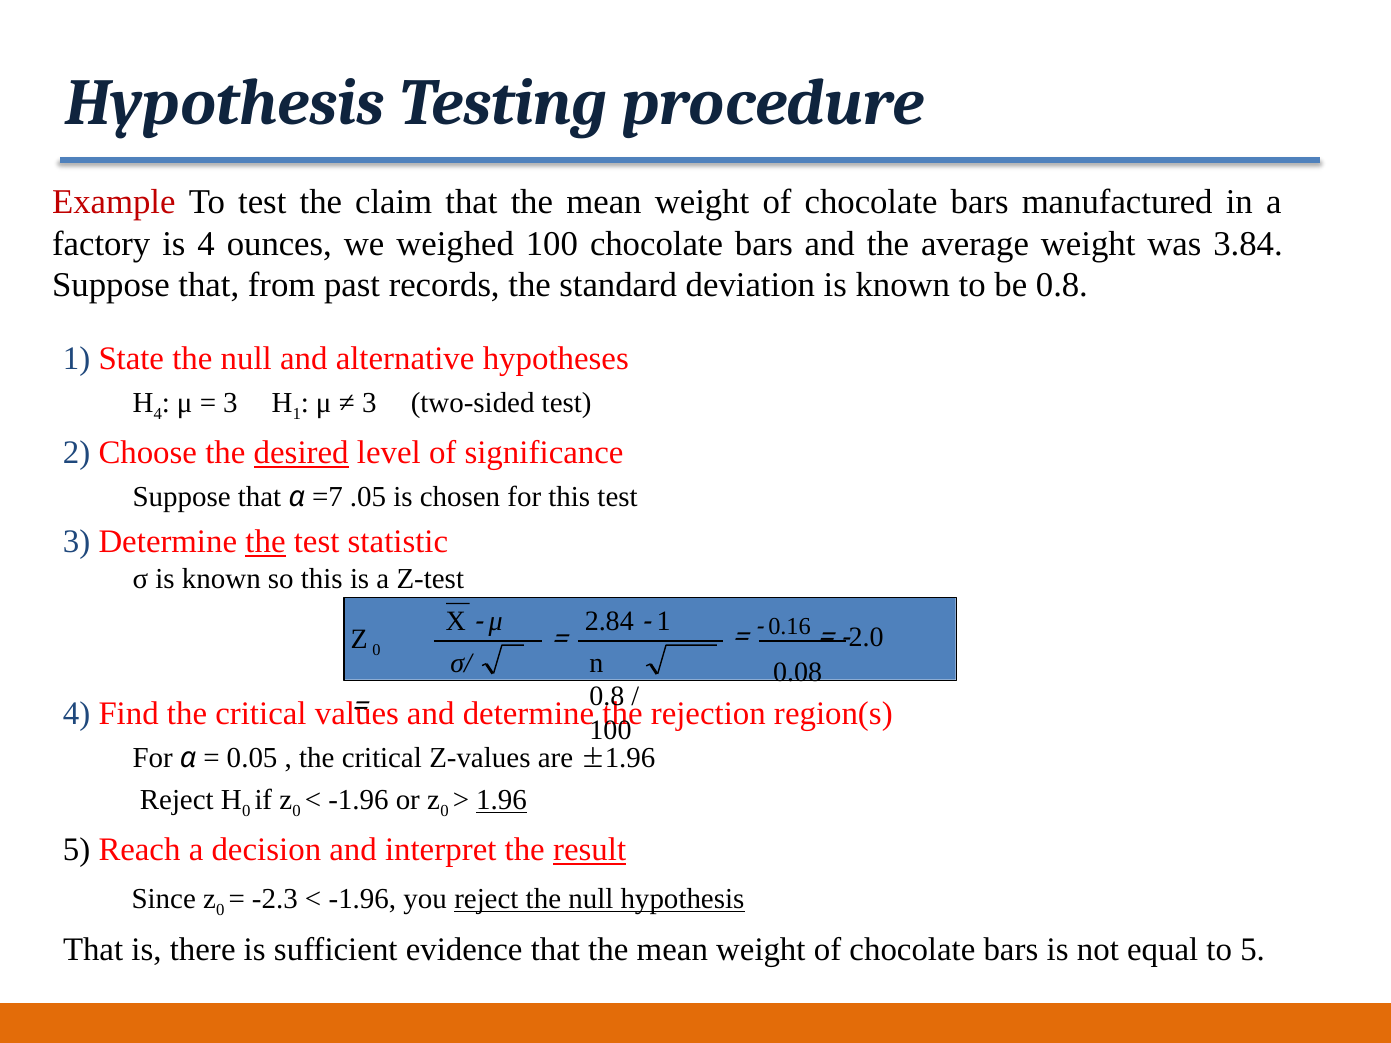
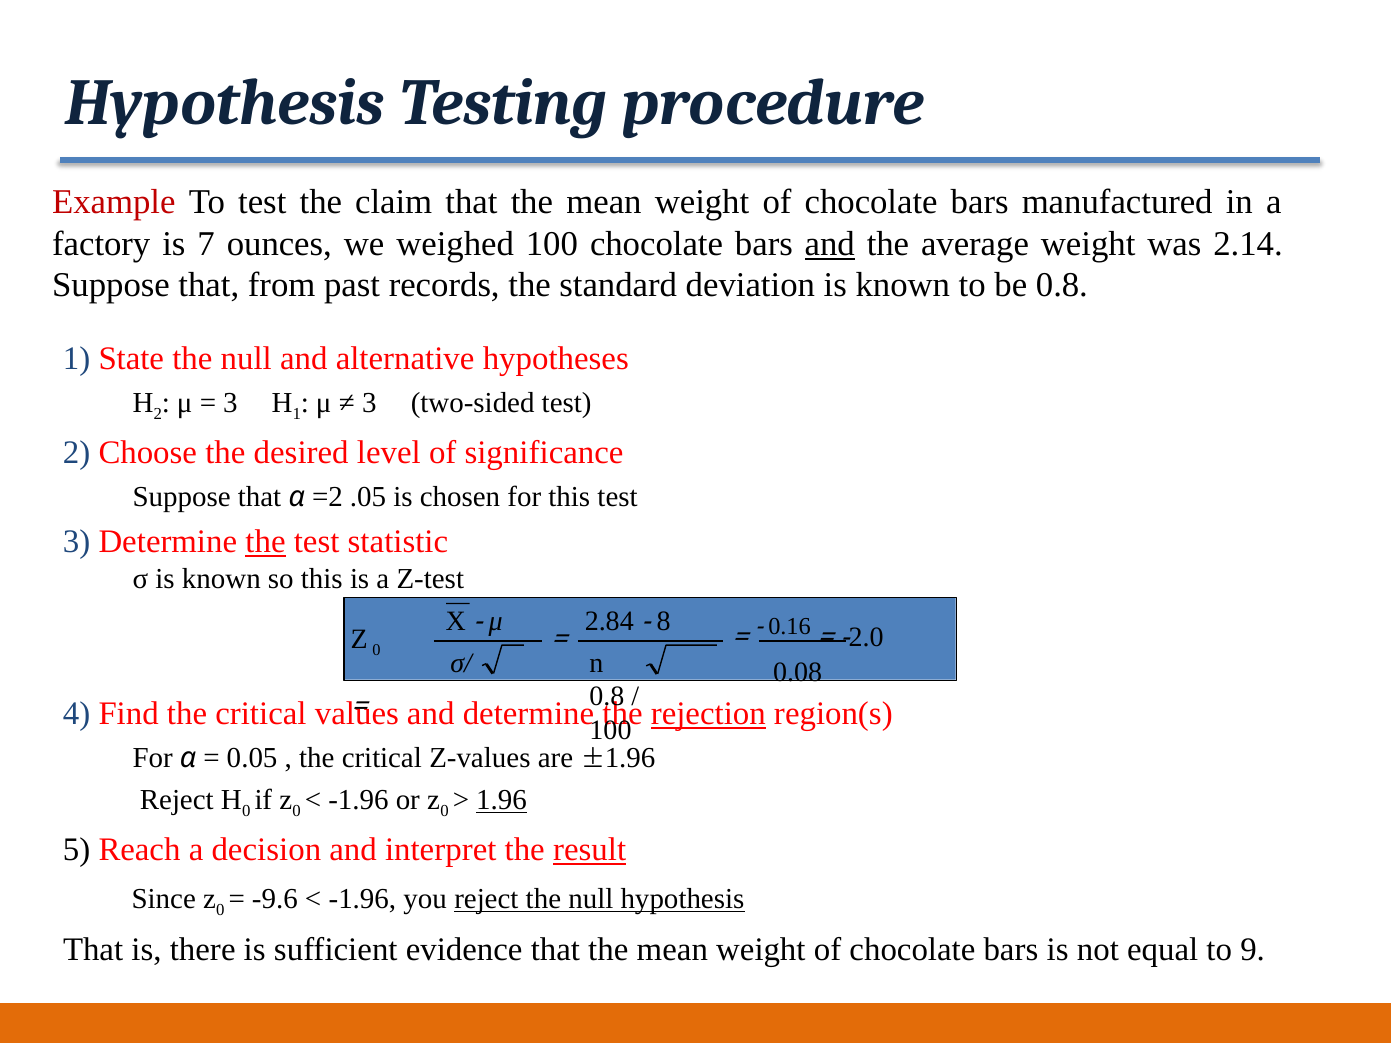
is 4: 4 -> 7
and at (830, 244) underline: none -> present
3.84: 3.84 -> 2.14
4 at (158, 414): 4 -> 2
desired underline: present -> none
=7: =7 -> =2
1 at (664, 621): 1 -> 8
rejection underline: none -> present
-2.3: -2.3 -> -9.6
5: 5 -> 9
